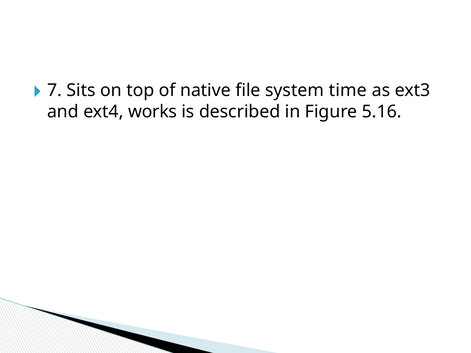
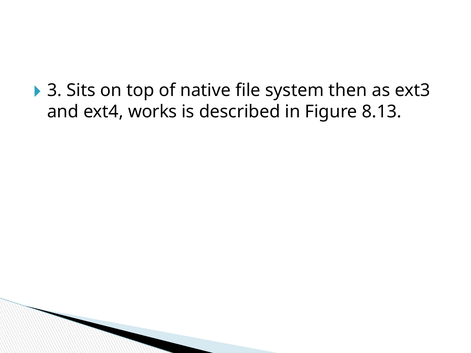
7: 7 -> 3
time: time -> then
5.16: 5.16 -> 8.13
